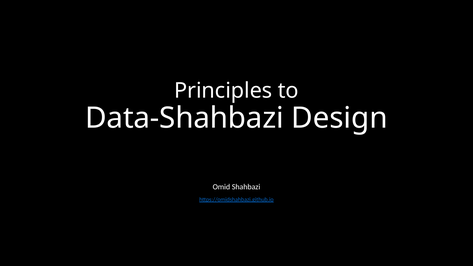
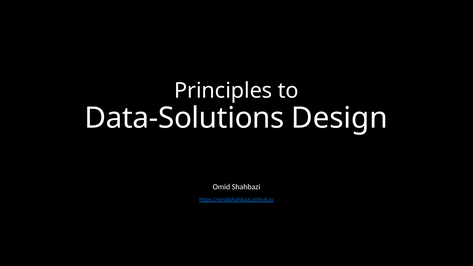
Data-Shahbazi: Data-Shahbazi -> Data-Solutions
